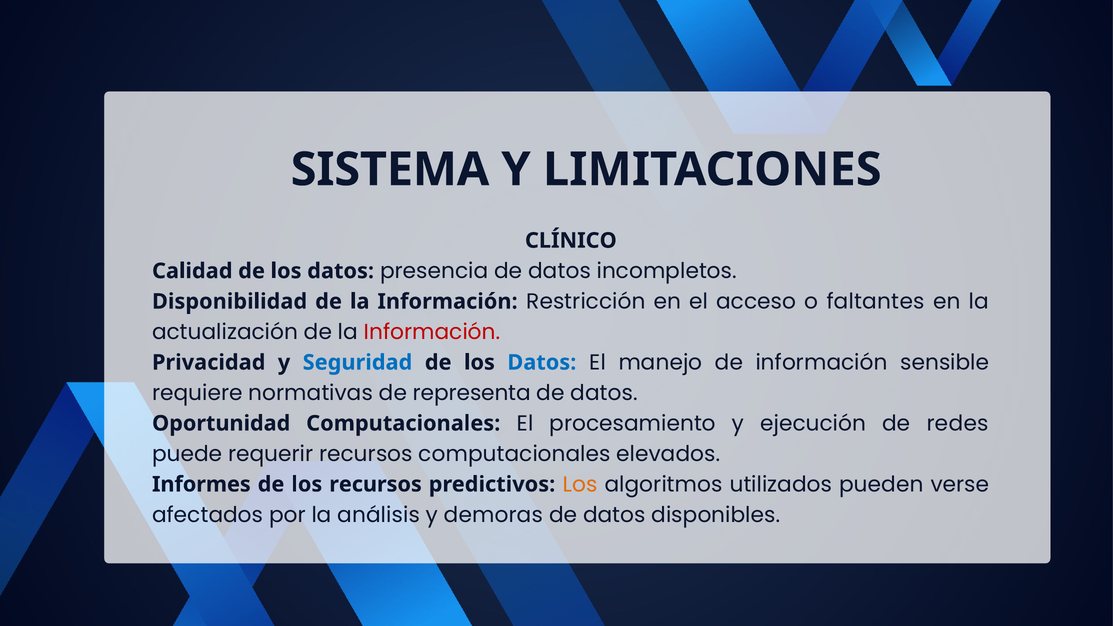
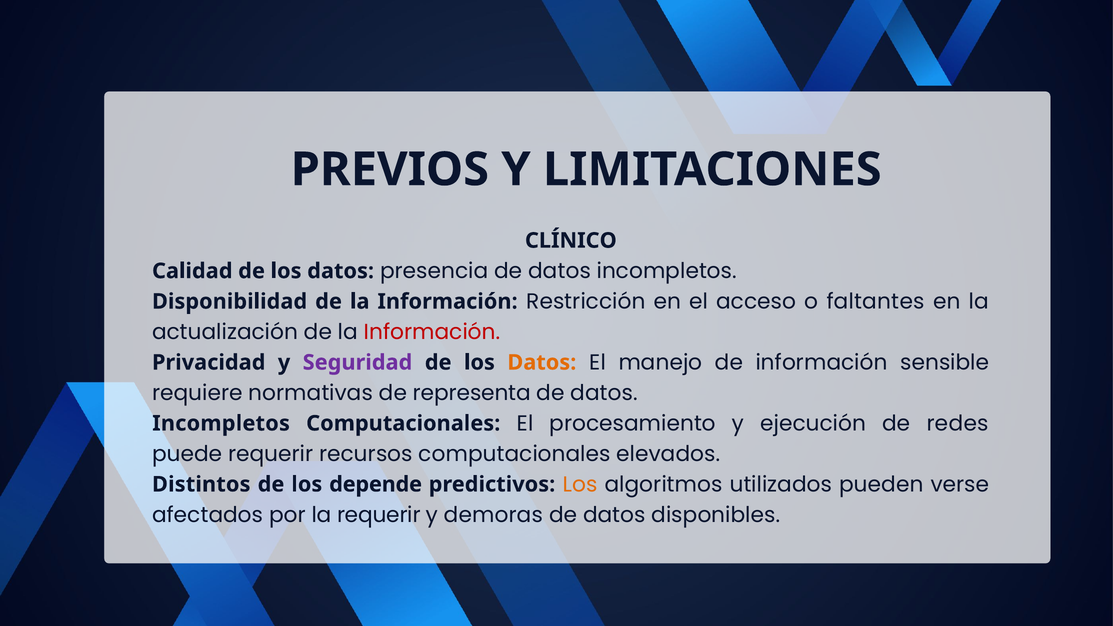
SISTEMA: SISTEMA -> PREVIOS
Seguridad colour: blue -> purple
Datos at (542, 363) colour: blue -> orange
Oportunidad at (221, 423): Oportunidad -> Incompletos
Informes: Informes -> Distintos
los recursos: recursos -> depende
la análisis: análisis -> requerir
